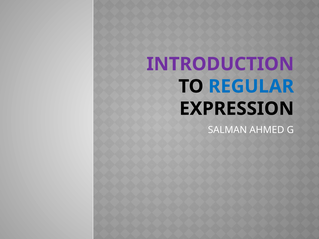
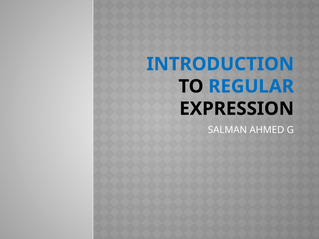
INTRODUCTION colour: purple -> blue
